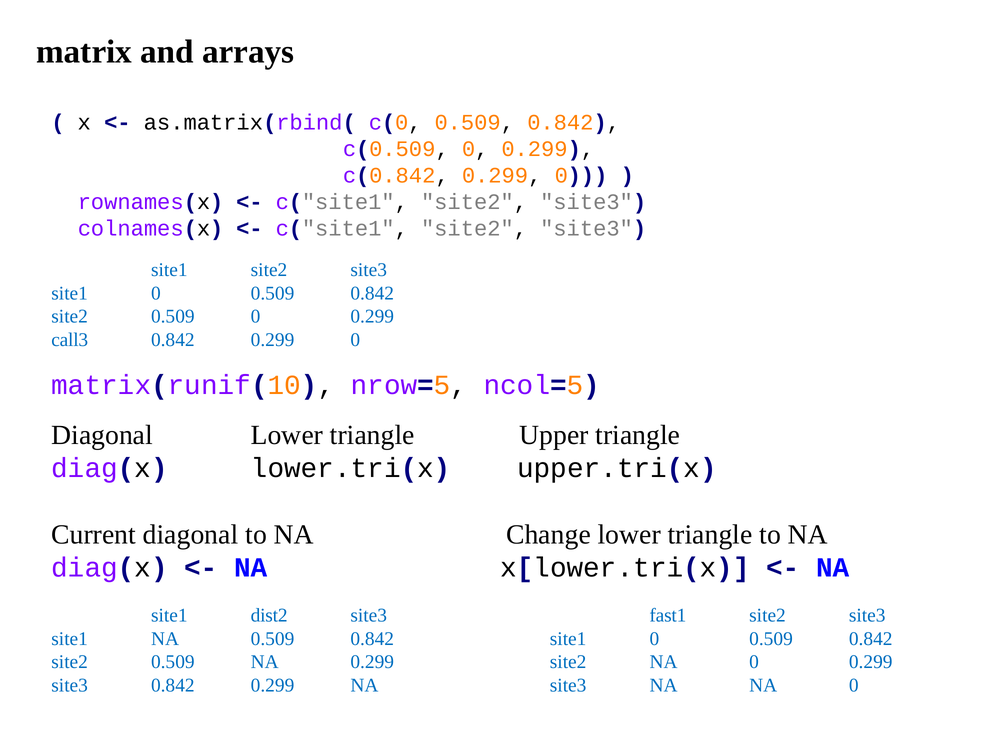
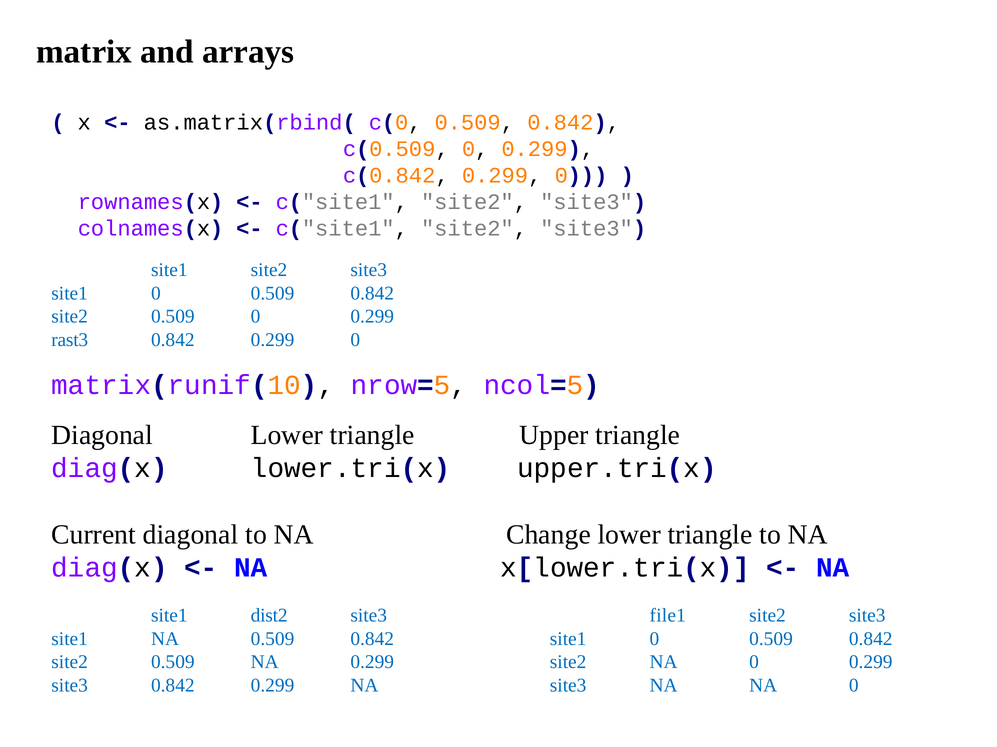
call3: call3 -> rast3
fast1: fast1 -> file1
